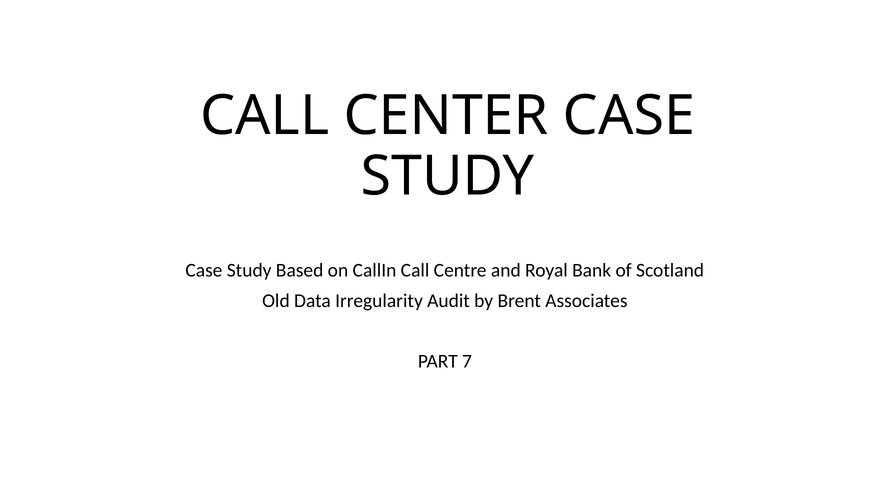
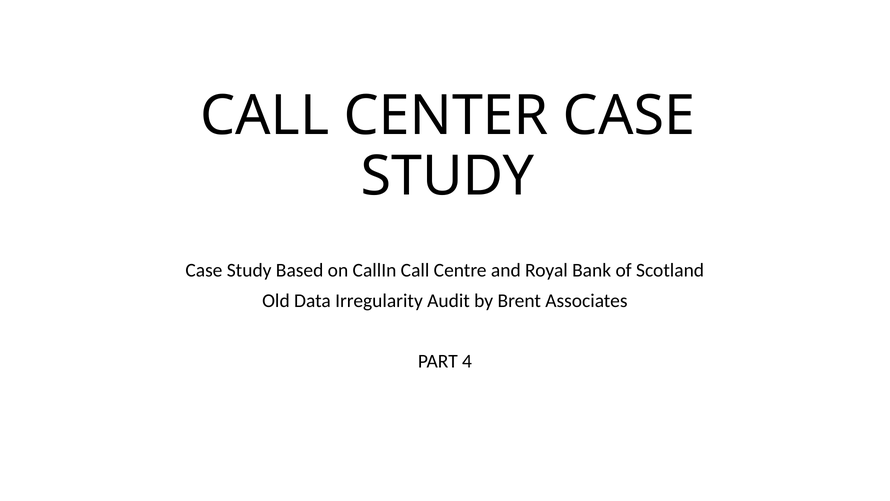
7: 7 -> 4
